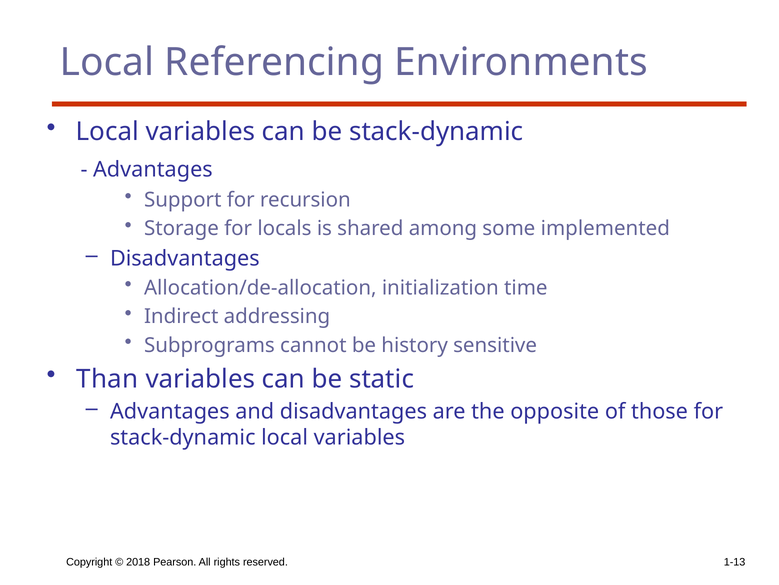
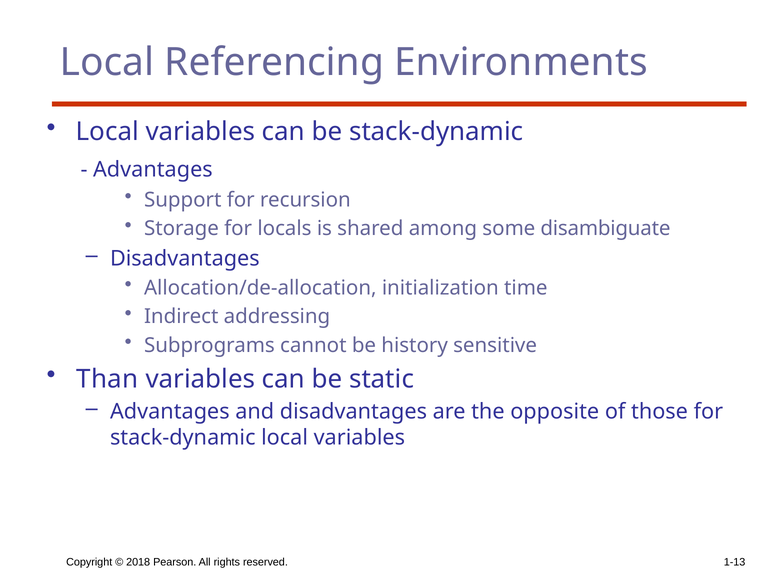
implemented: implemented -> disambiguate
